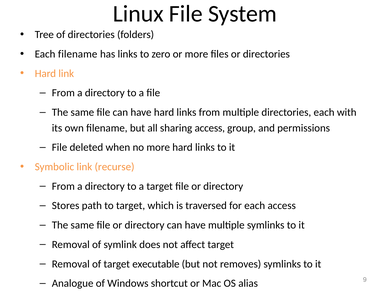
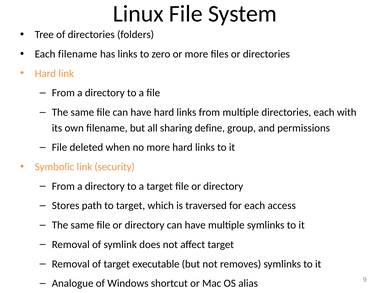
sharing access: access -> define
recurse: recurse -> security
